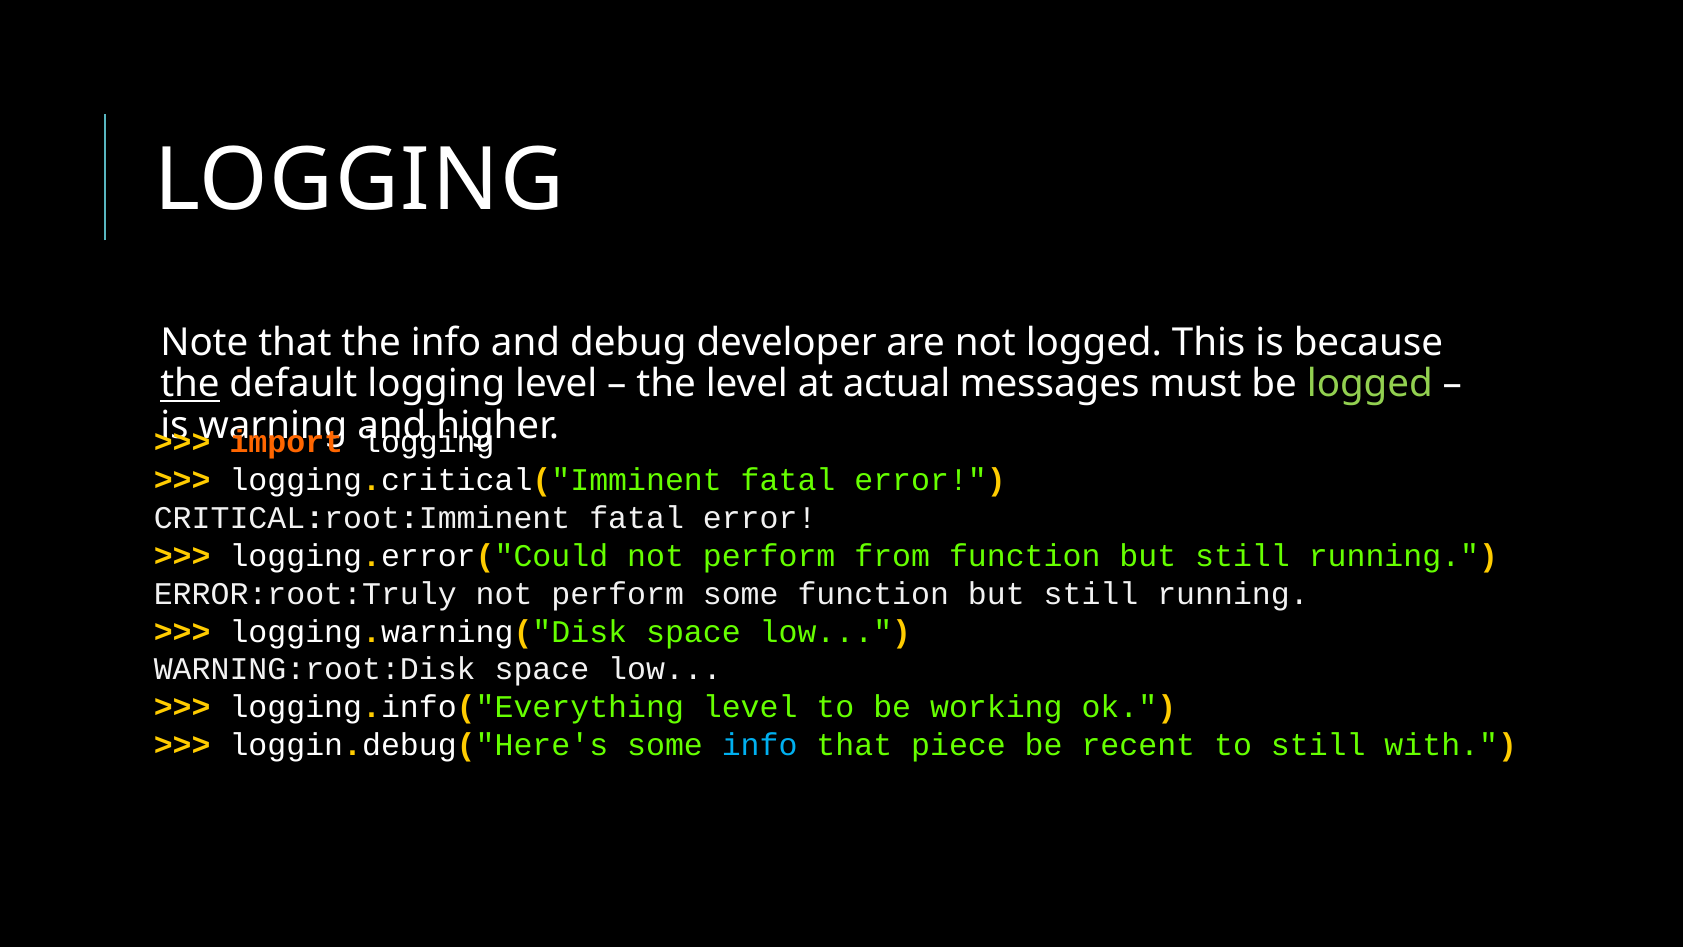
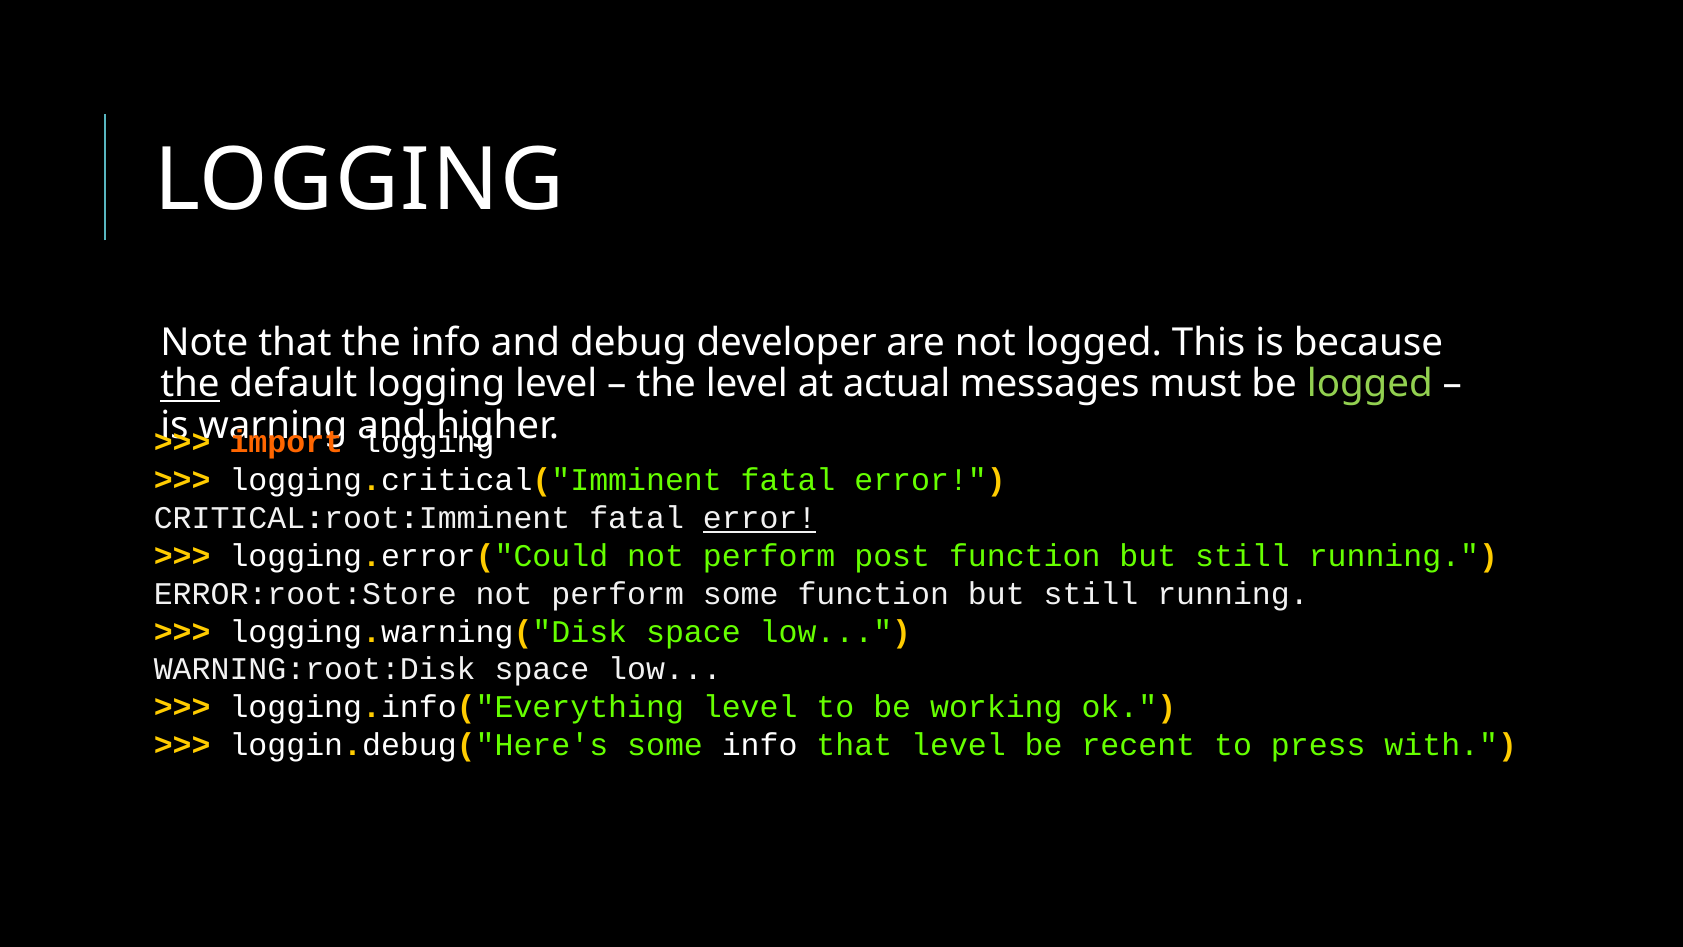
error at (760, 518) underline: none -> present
from: from -> post
ERROR:root:Truly: ERROR:root:Truly -> ERROR:root:Store
info at (760, 745) colour: light blue -> white
that piece: piece -> level
to still: still -> press
